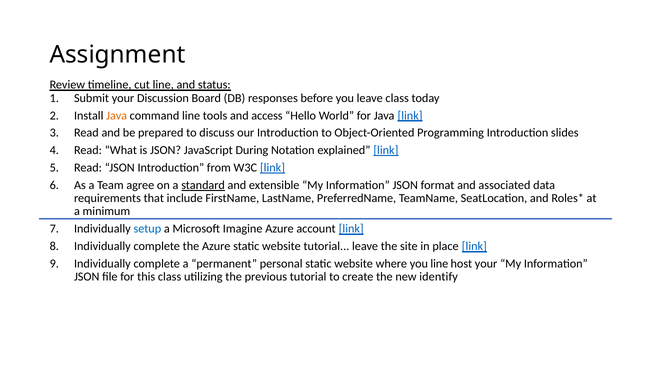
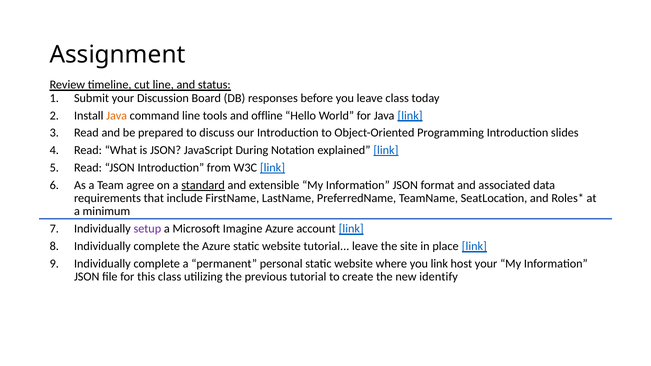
access: access -> offline
setup colour: blue -> purple
you line: line -> link
